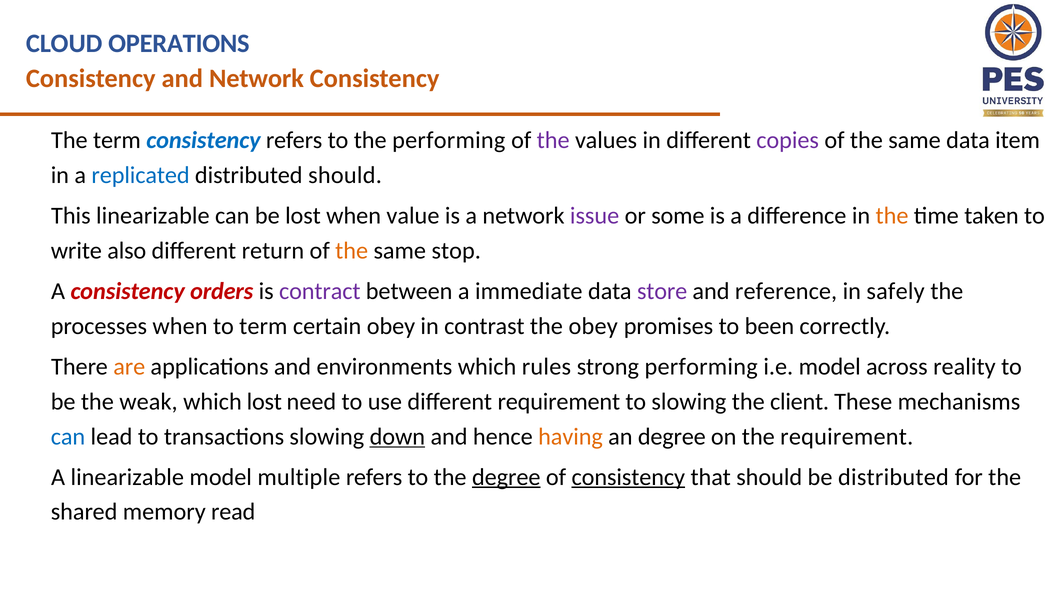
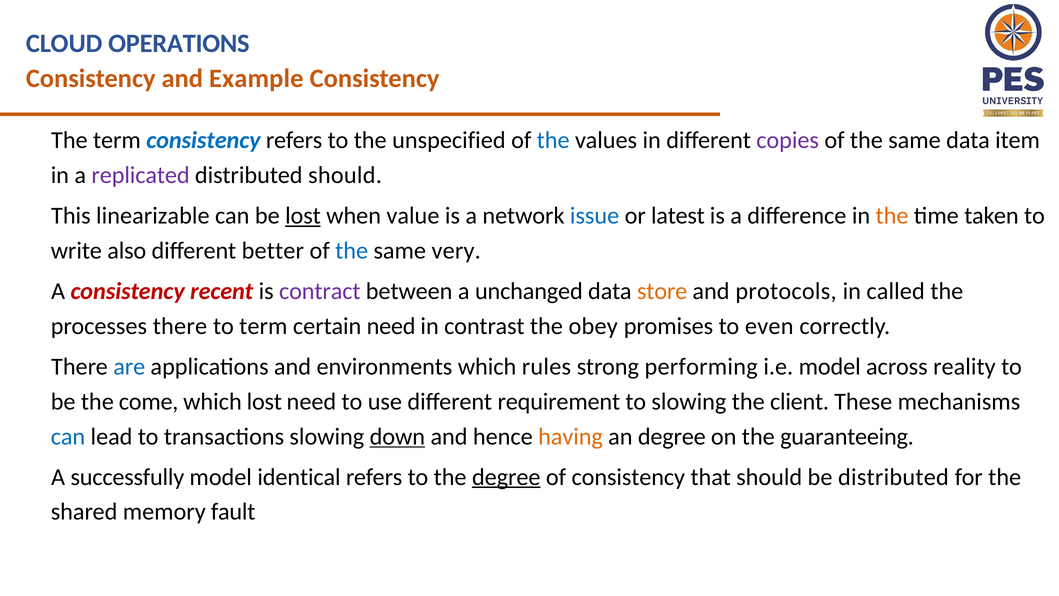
and Network: Network -> Example
the performing: performing -> unspecified
the at (553, 140) colour: purple -> blue
replicated colour: blue -> purple
lost at (303, 216) underline: none -> present
issue colour: purple -> blue
some: some -> latest
return: return -> better
the at (352, 251) colour: orange -> blue
stop: stop -> very
orders: orders -> recent
immediate: immediate -> unchanged
store colour: purple -> orange
reference: reference -> protocols
safely: safely -> called
processes when: when -> there
certain obey: obey -> need
been: been -> even
are colour: orange -> blue
weak: weak -> come
the requirement: requirement -> guaranteeing
linearizable at (127, 477): linearizable -> successfully
multiple: multiple -> identical
consistency at (628, 477) underline: present -> none
read: read -> fault
